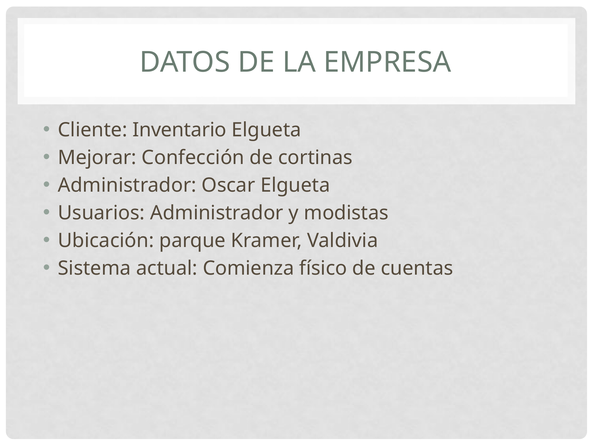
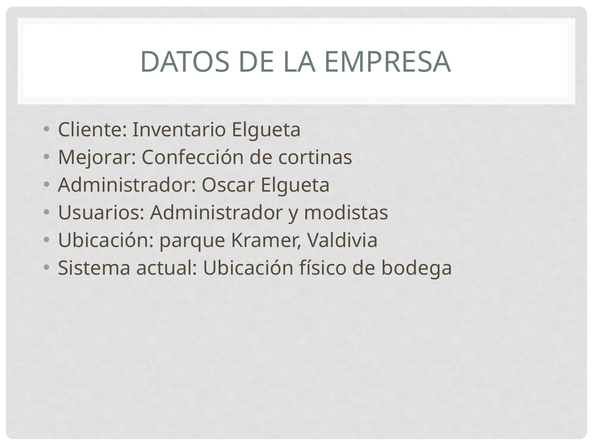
actual Comienza: Comienza -> Ubicación
cuentas: cuentas -> bodega
